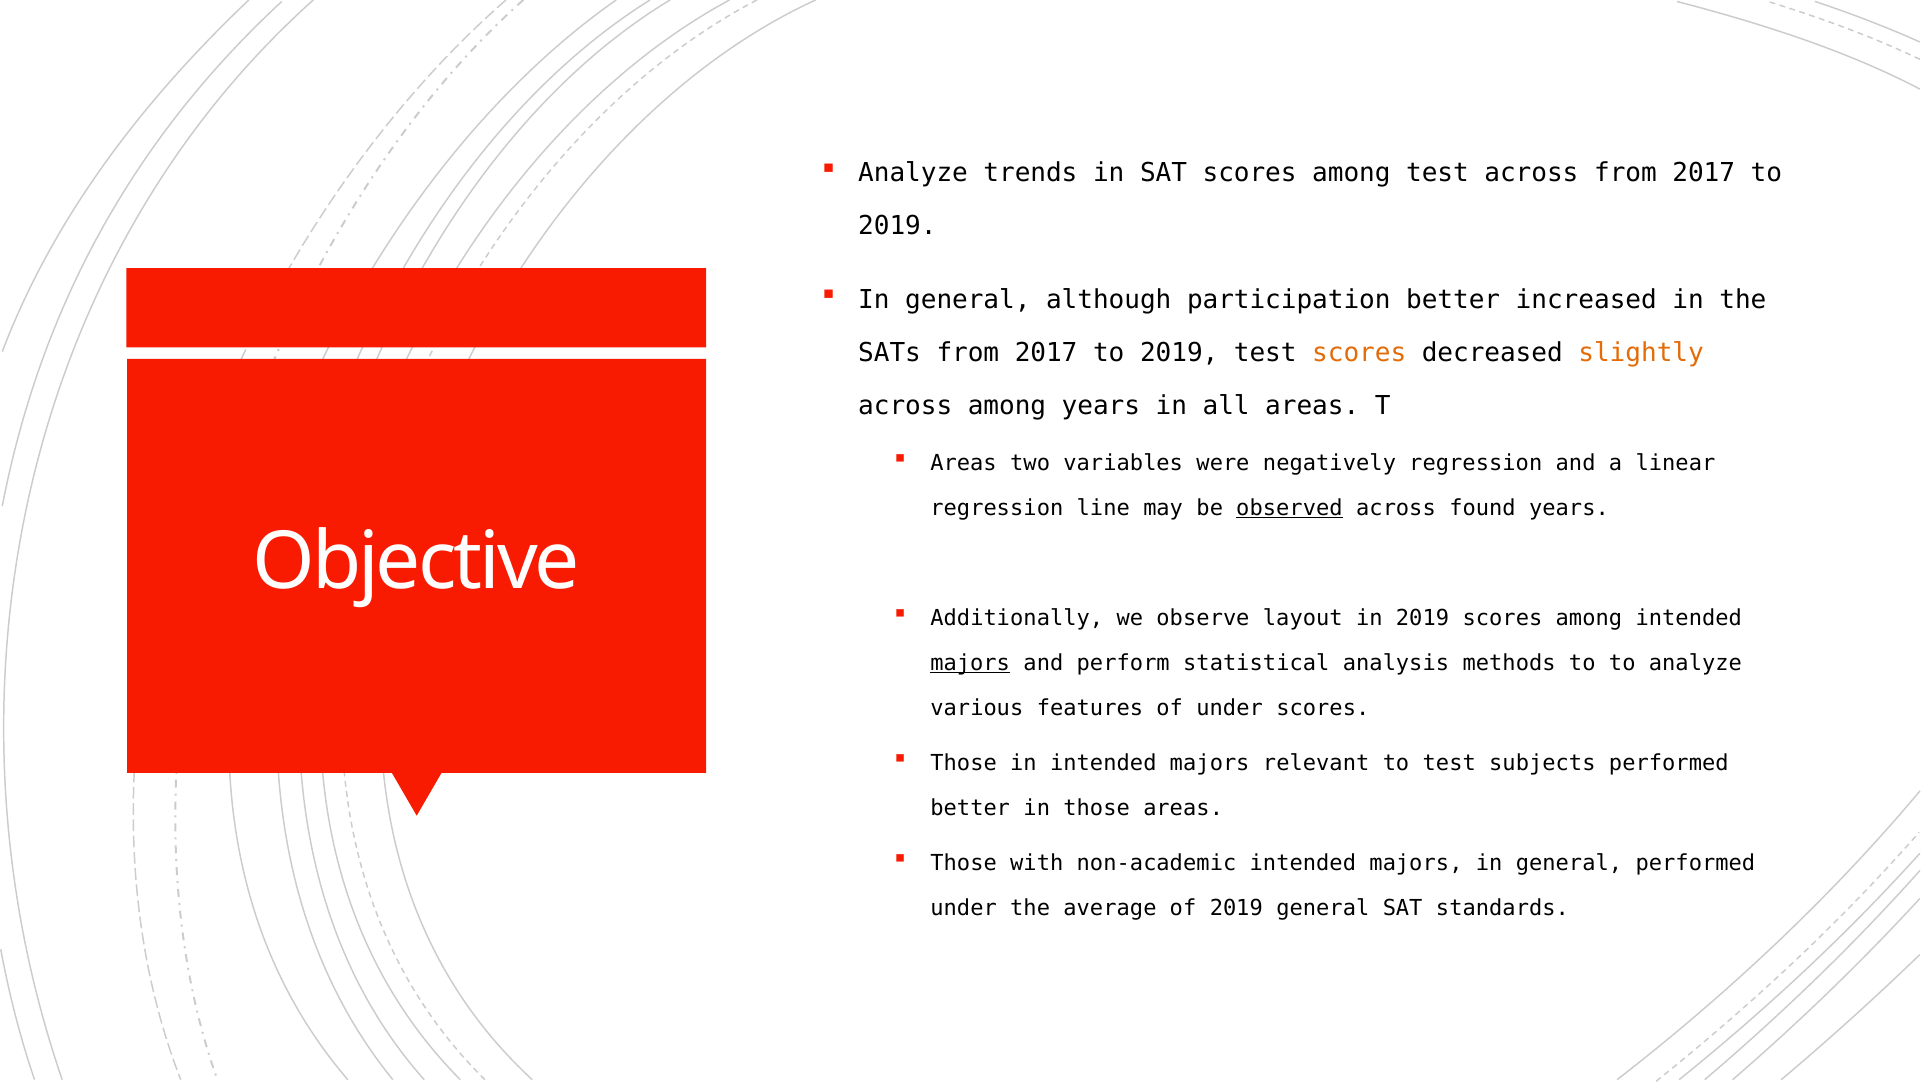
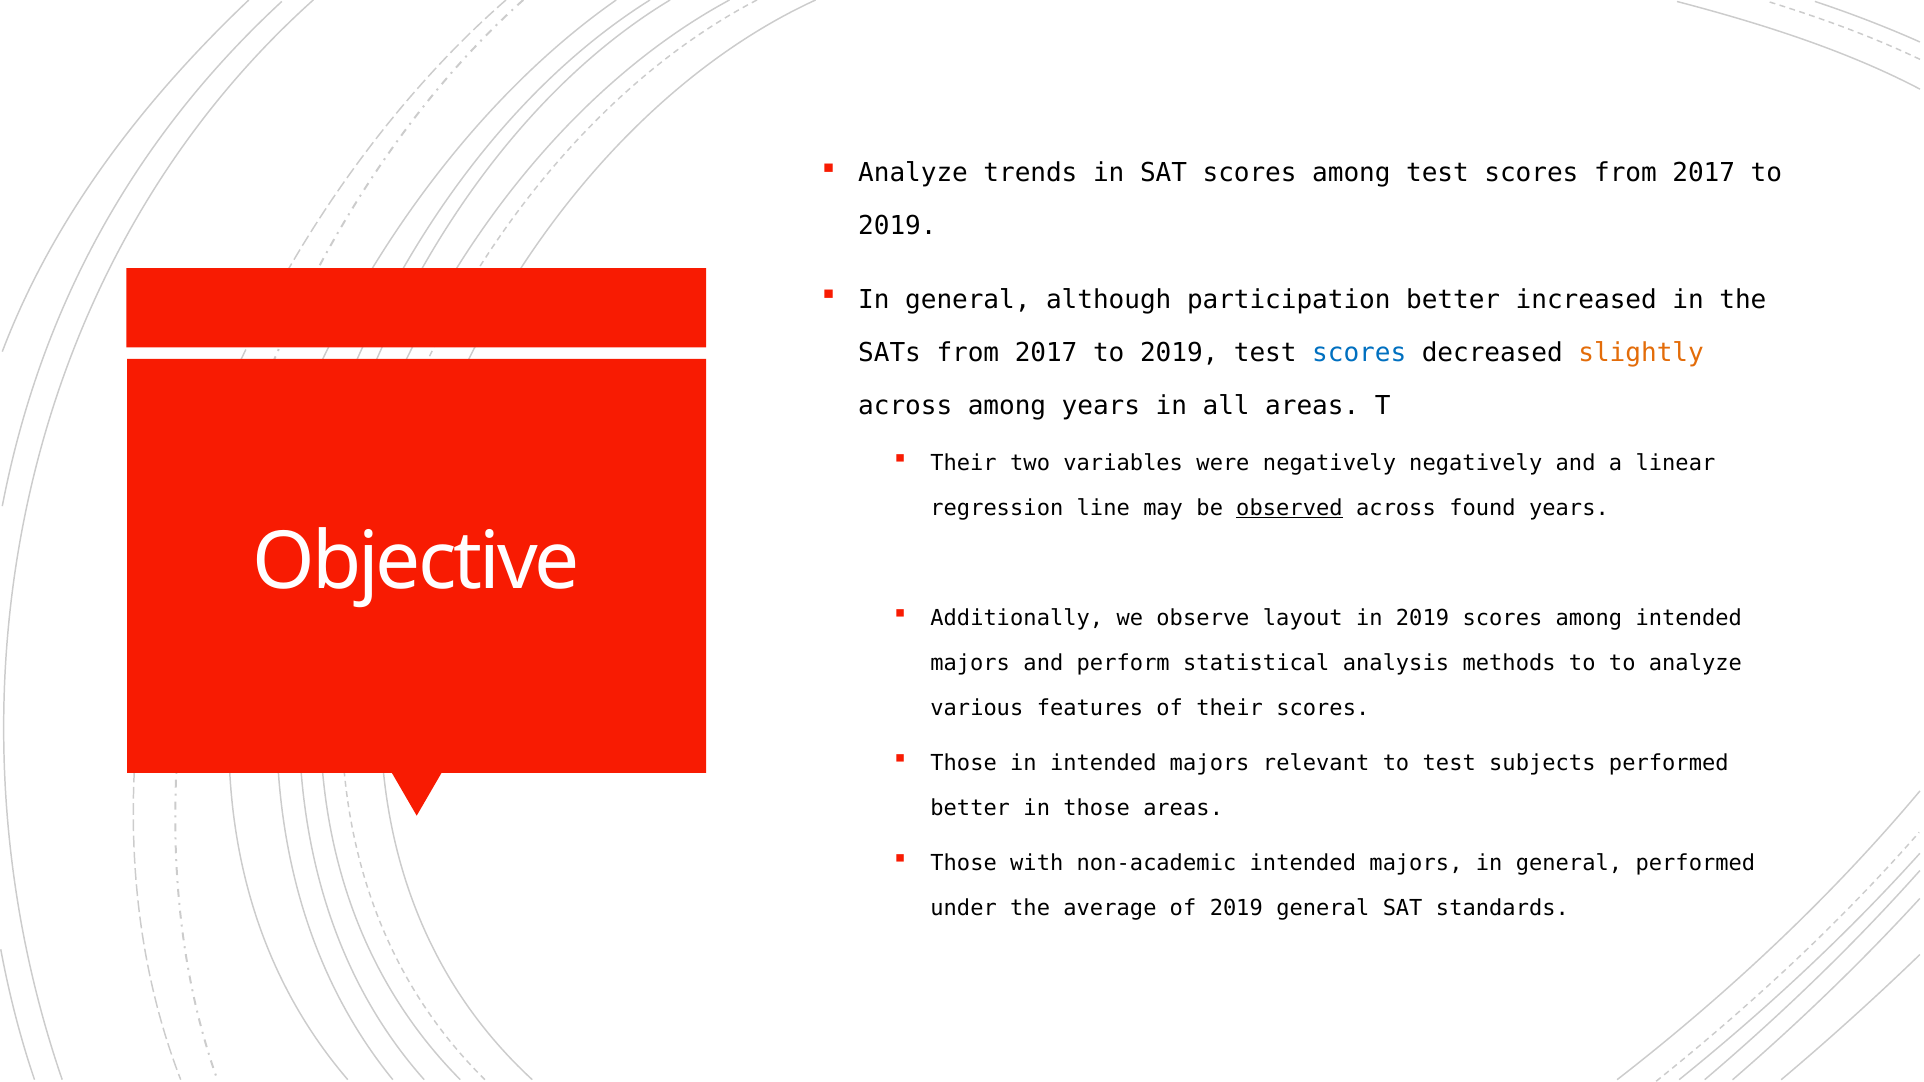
among test across: across -> scores
scores at (1359, 353) colour: orange -> blue
Areas at (964, 463): Areas -> Their
negatively regression: regression -> negatively
majors at (970, 663) underline: present -> none
of under: under -> their
